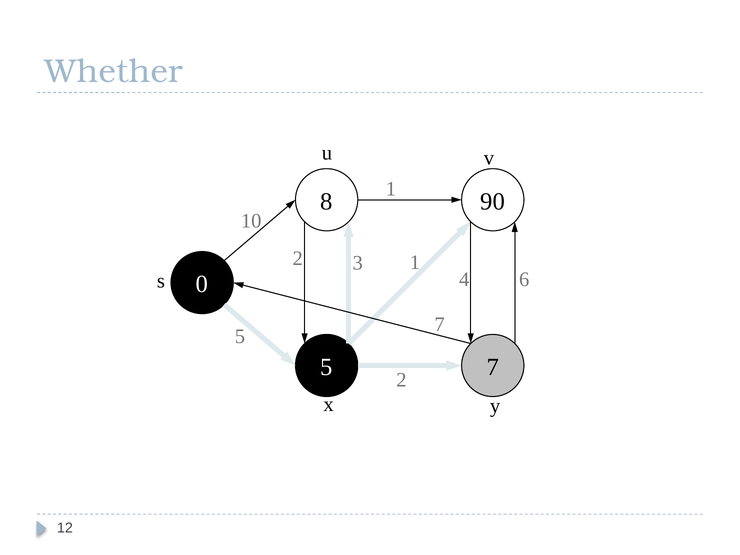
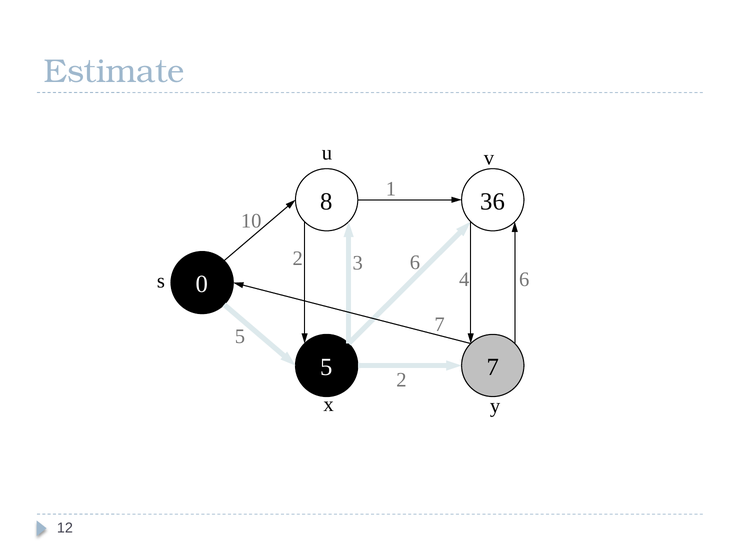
Whether: Whether -> Estimate
90: 90 -> 36
3 1: 1 -> 6
